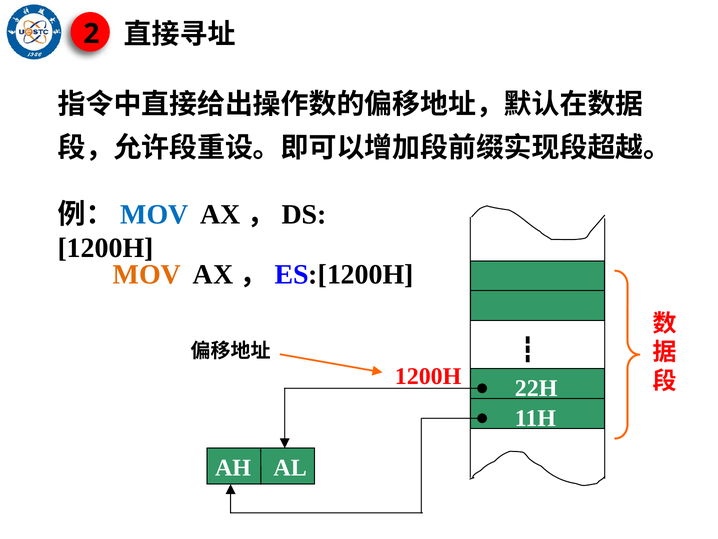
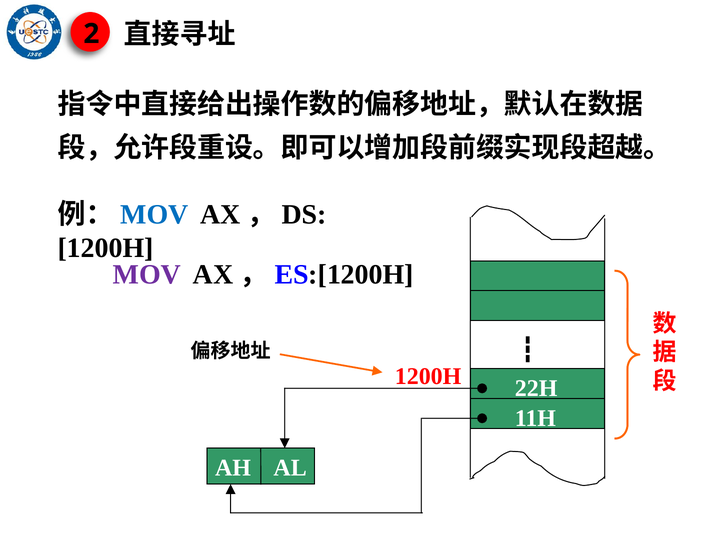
MOV at (147, 274) colour: orange -> purple
